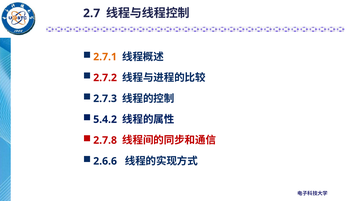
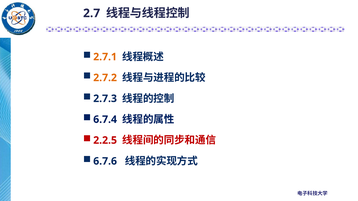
2.7.2 colour: red -> orange
5.4.2: 5.4.2 -> 6.7.4
2.7.8: 2.7.8 -> 2.2.5
2.6.6: 2.6.6 -> 6.7.6
